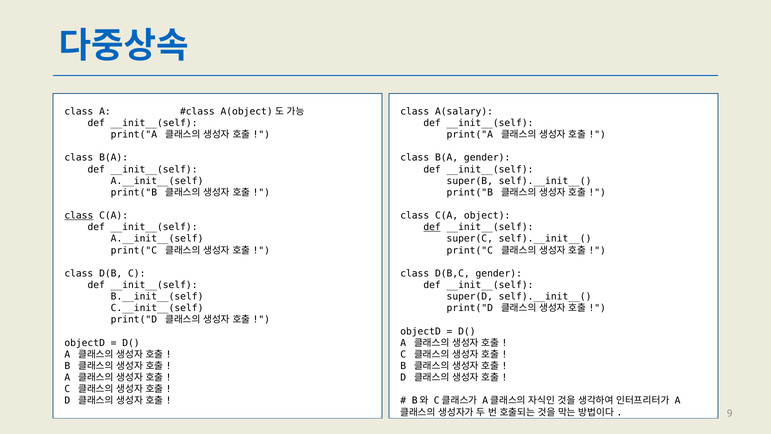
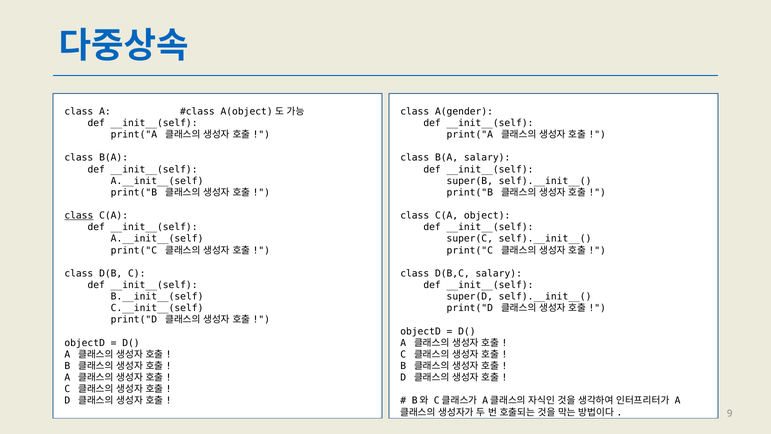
A(salary: A(salary -> A(gender
B(A gender: gender -> salary
def at (432, 227) underline: present -> none
D(B,C gender: gender -> salary
